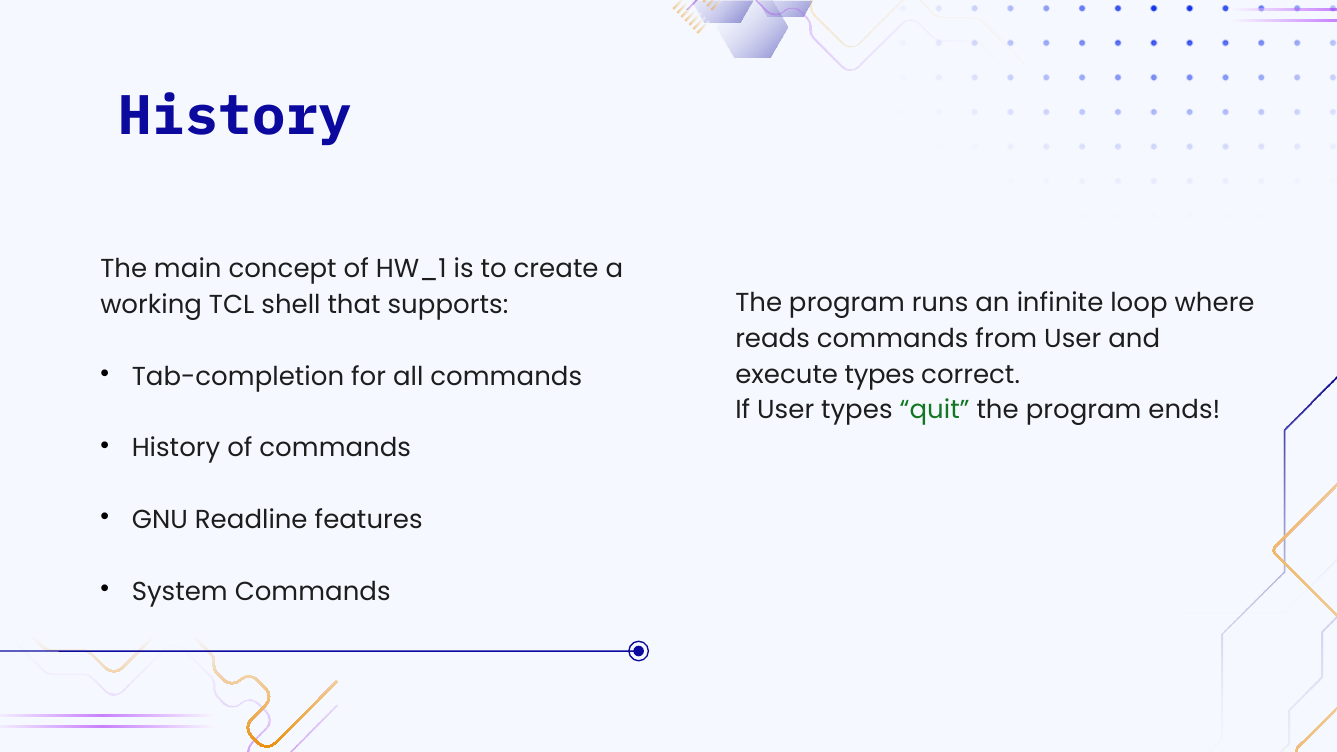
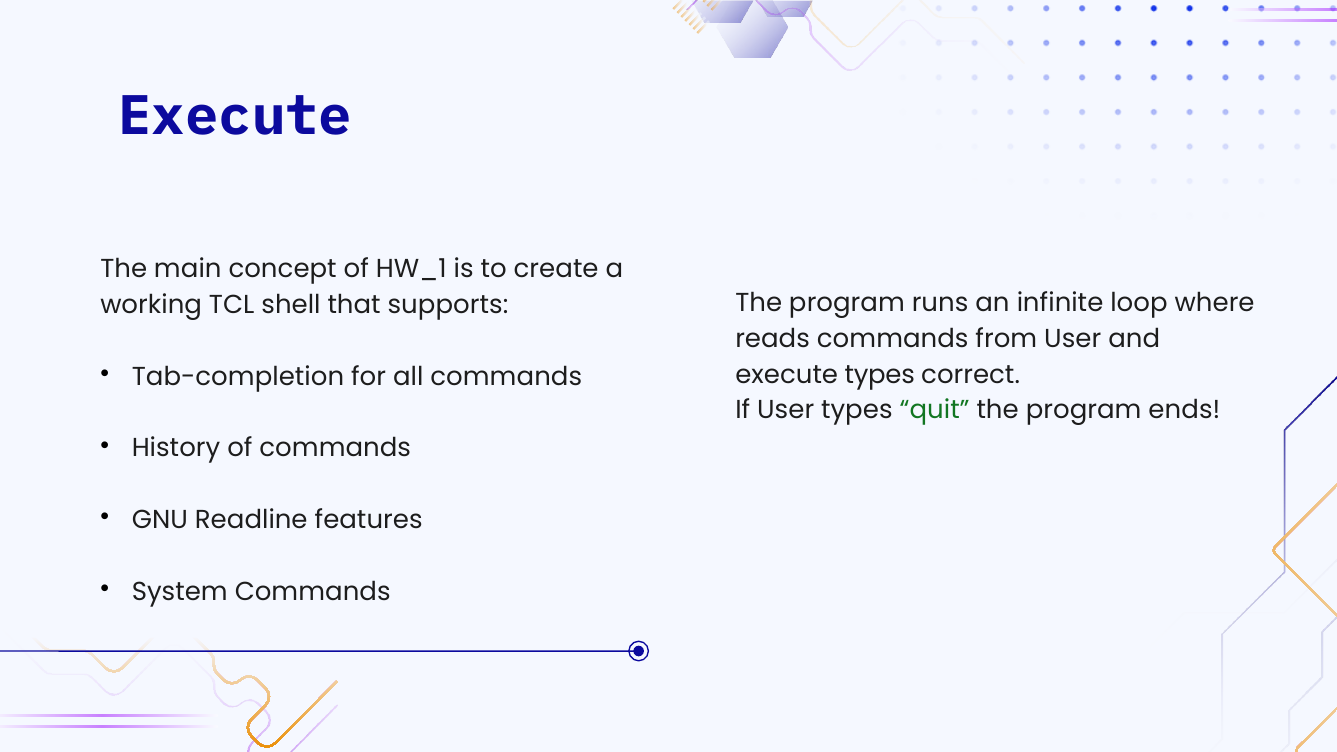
History at (235, 116): History -> Execute
